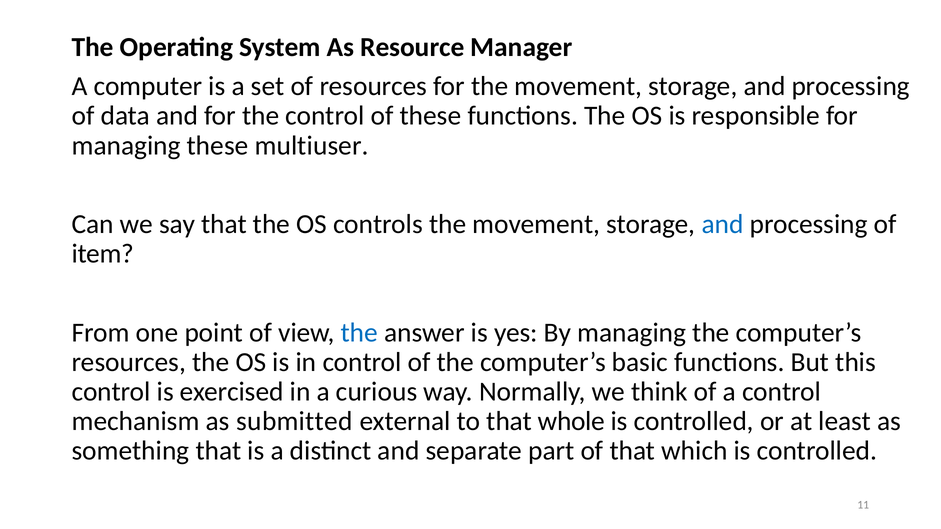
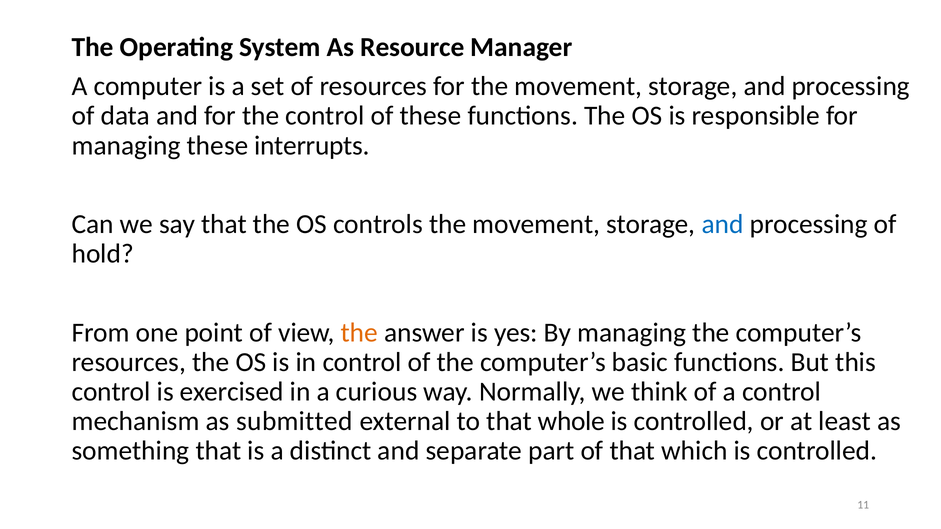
multiuser: multiuser -> interrupts
item: item -> hold
the at (359, 333) colour: blue -> orange
